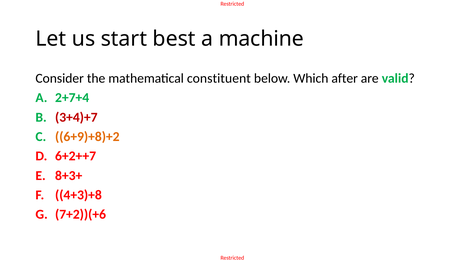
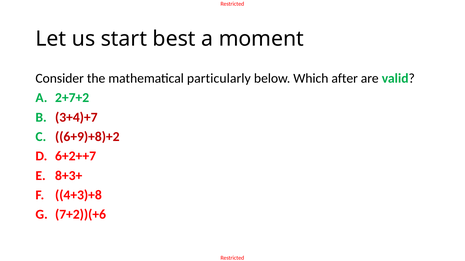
machine: machine -> moment
constituent: constituent -> particularly
2+7+4: 2+7+4 -> 2+7+2
6+9)+8)+2 colour: orange -> red
